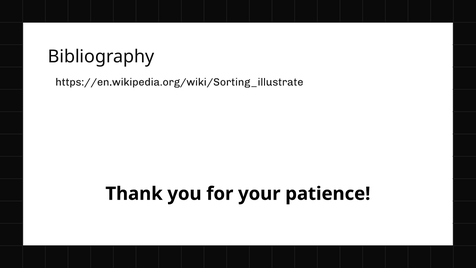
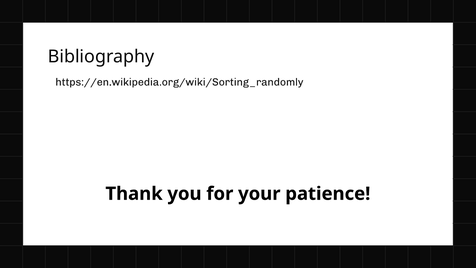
https://en.wikipedia.org/wiki/Sorting_illustrate: https://en.wikipedia.org/wiki/Sorting_illustrate -> https://en.wikipedia.org/wiki/Sorting_randomly
